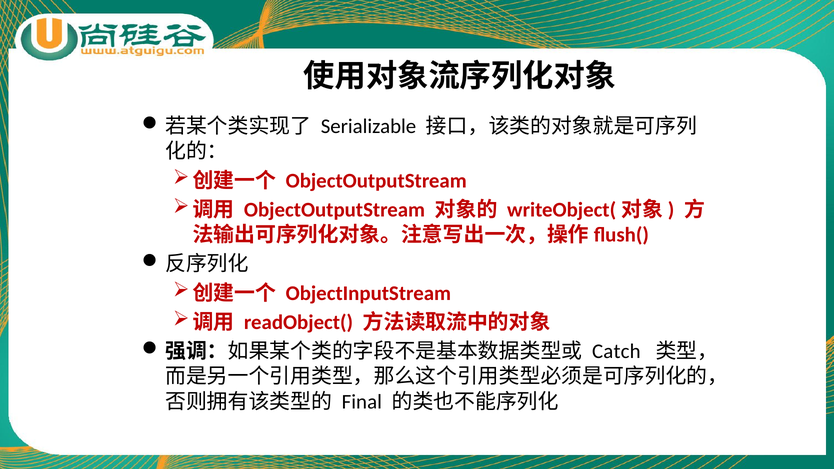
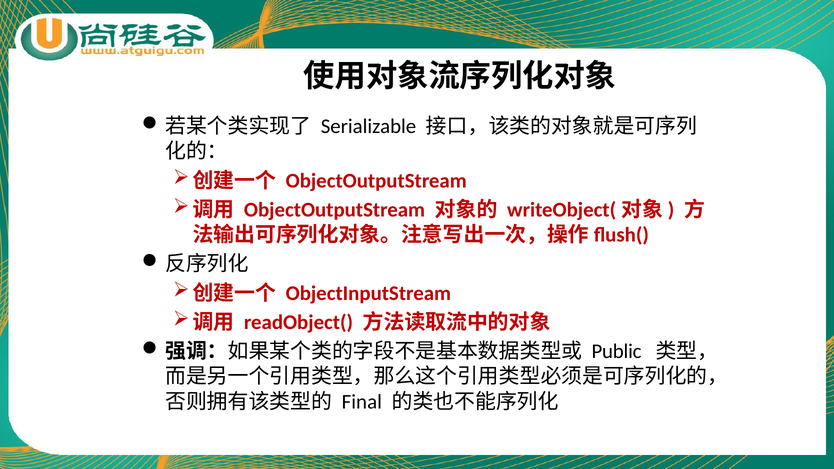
Catch: Catch -> Public
